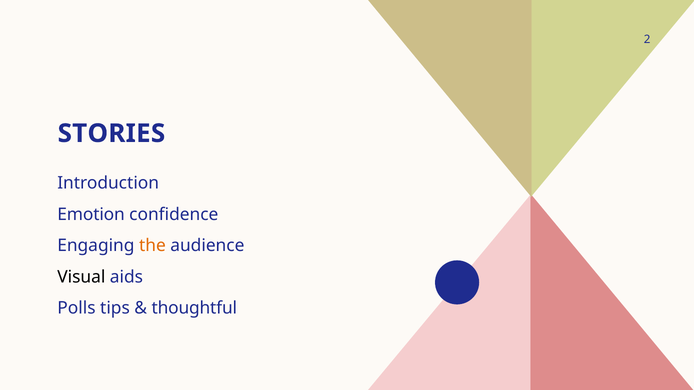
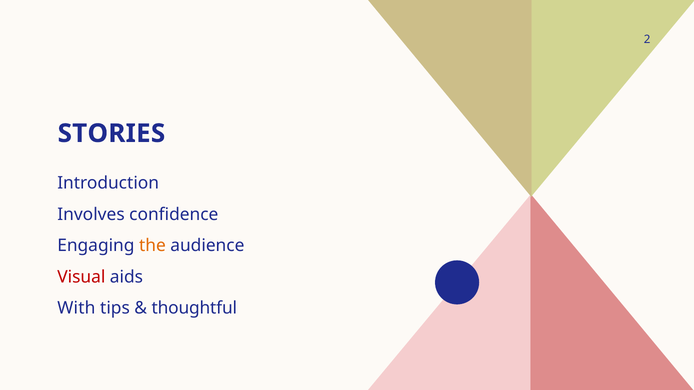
Emotion: Emotion -> Involves
Visual colour: black -> red
Polls: Polls -> With
